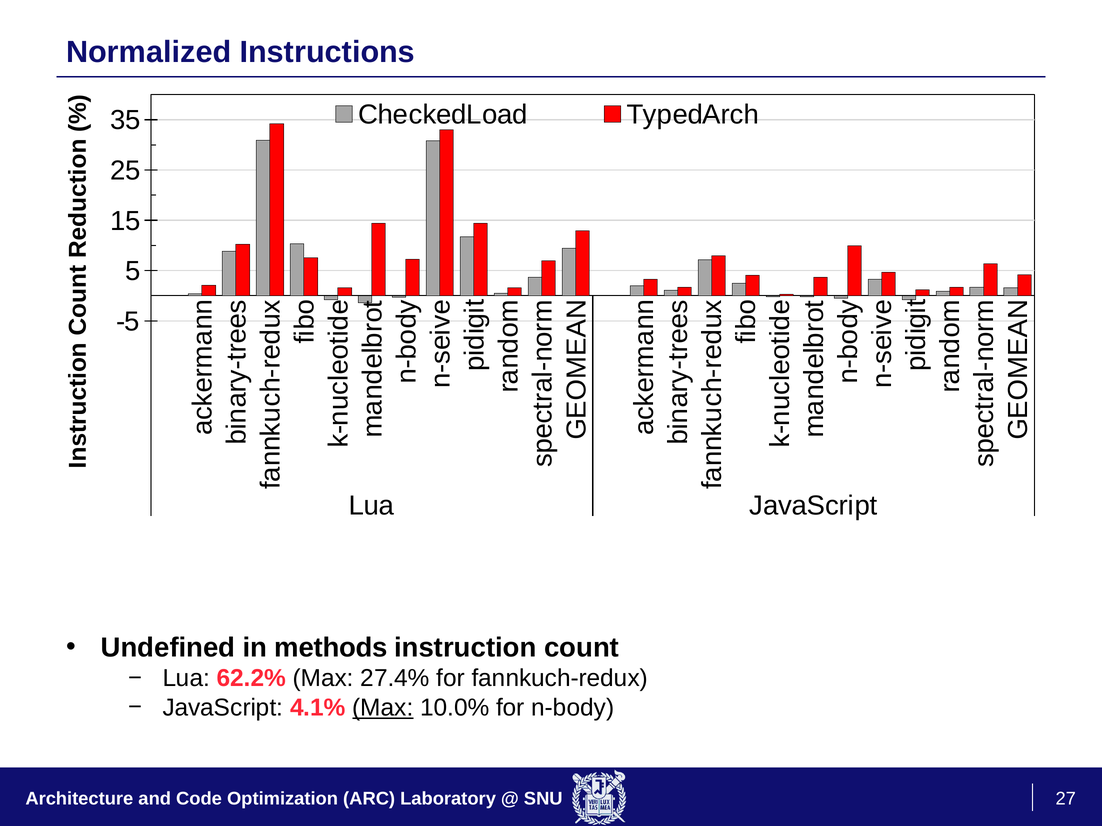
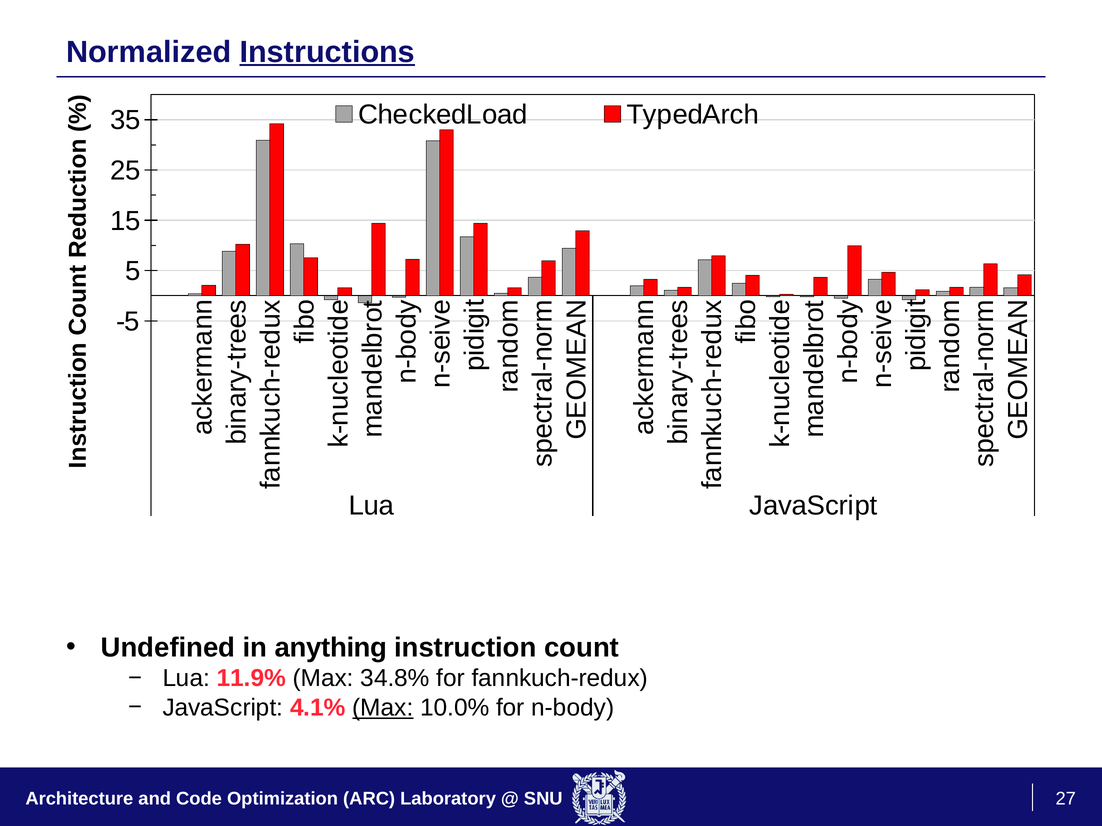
Instructions underline: none -> present
methods: methods -> anything
62.2%: 62.2% -> 11.9%
27.4%: 27.4% -> 34.8%
